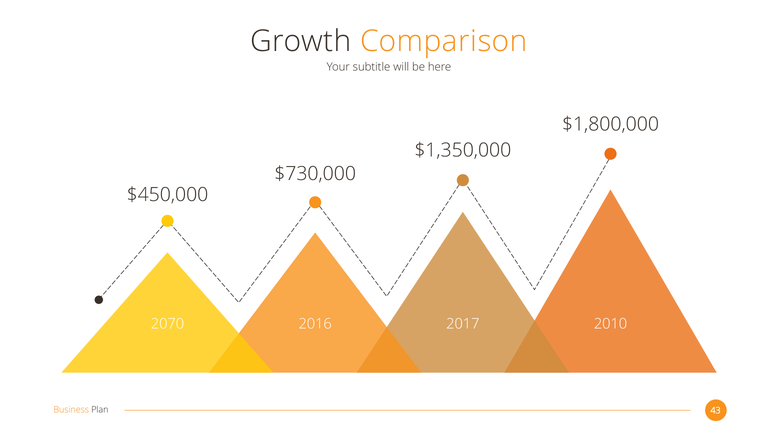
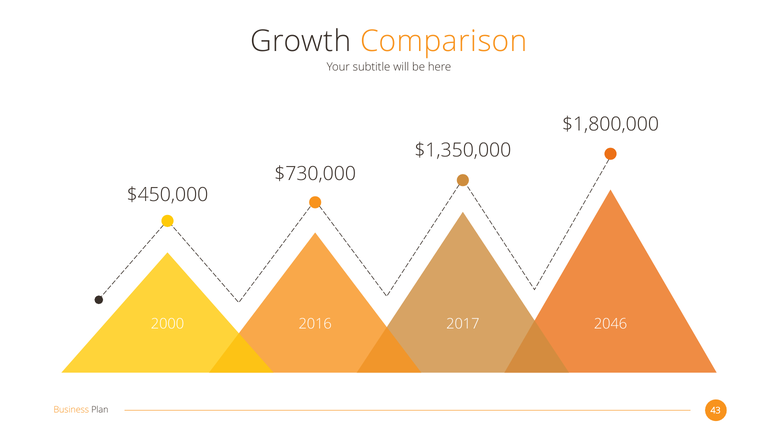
2070: 2070 -> 2000
2010: 2010 -> 2046
